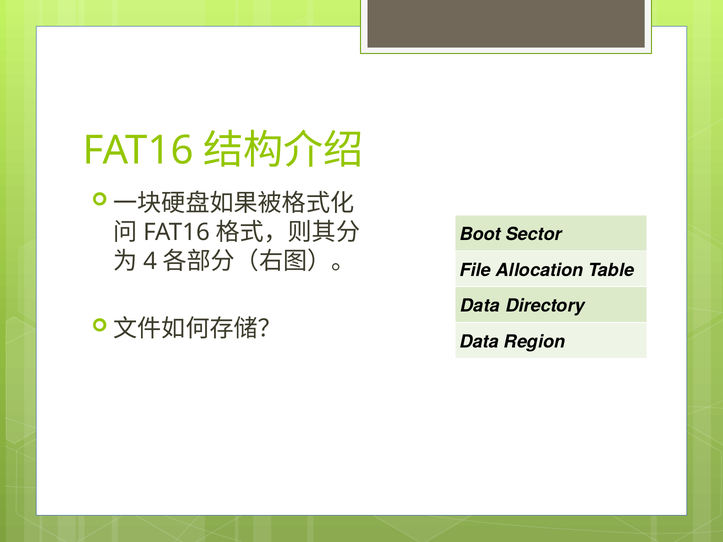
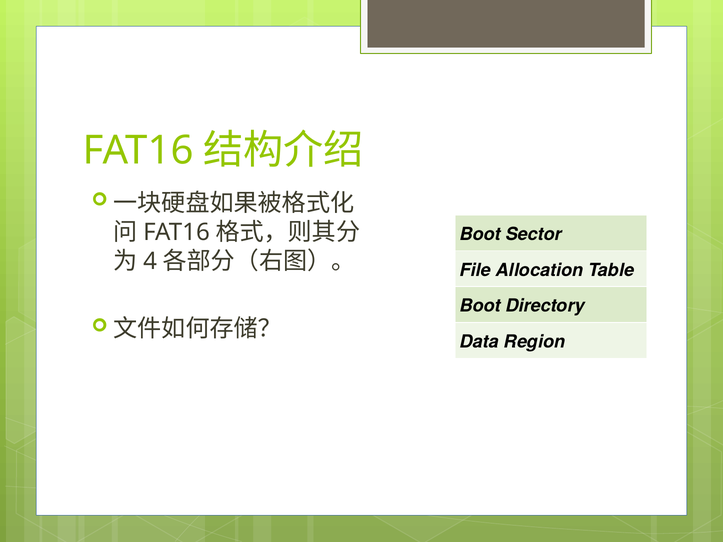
Data at (480, 306): Data -> Boot
